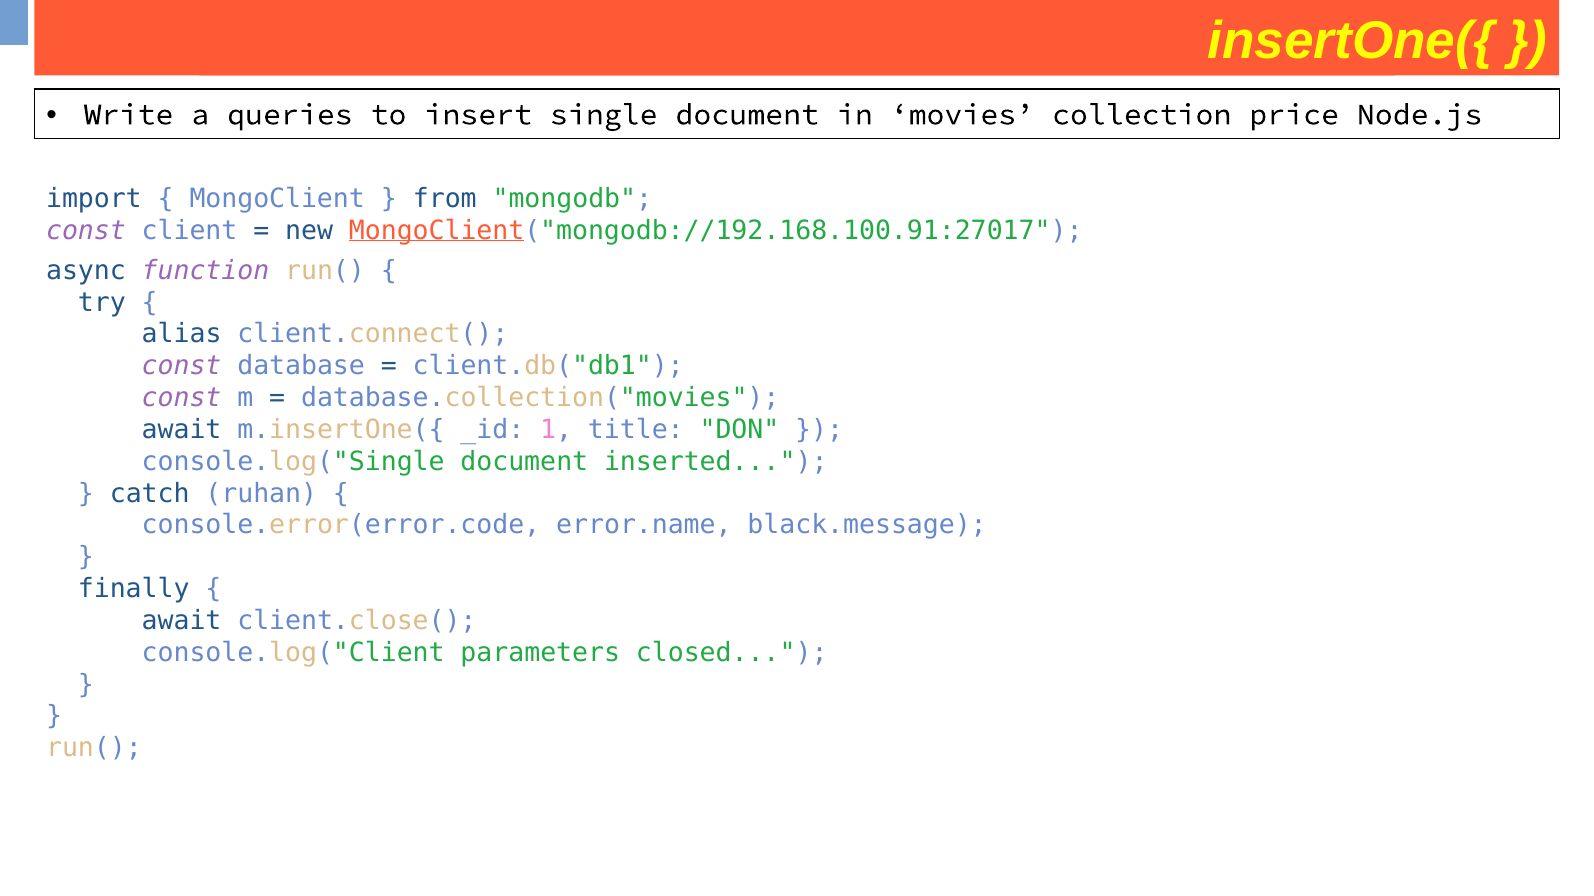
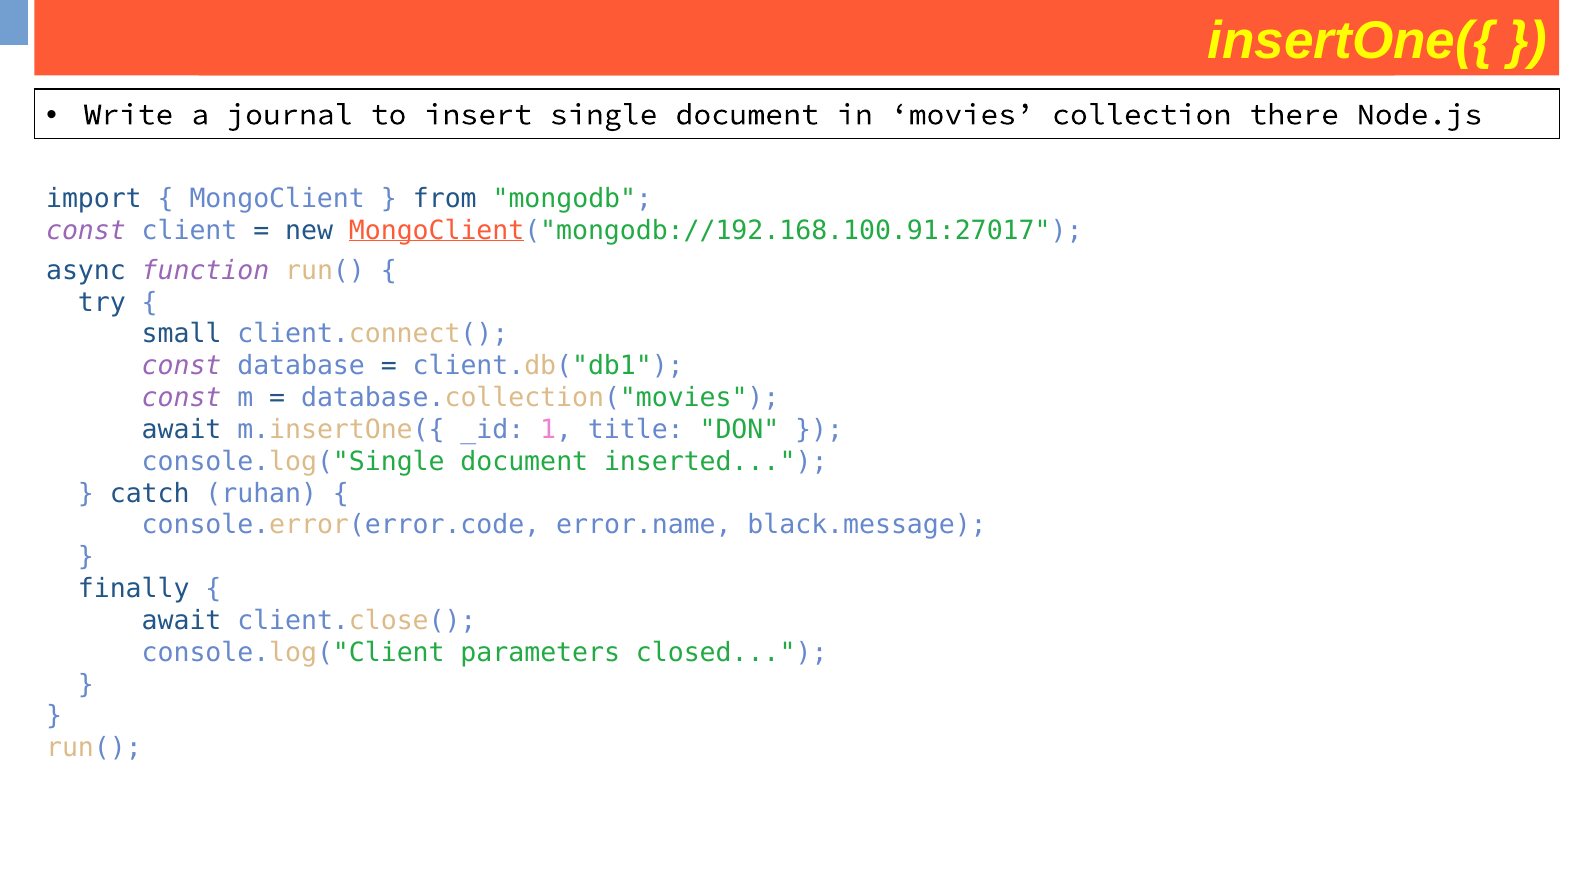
queries: queries -> journal
price: price -> there
alias: alias -> small
